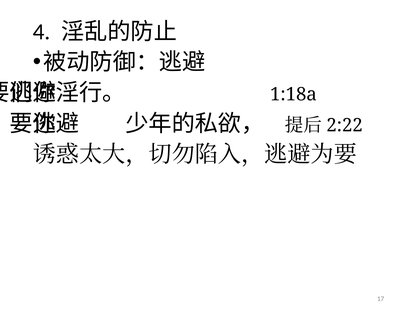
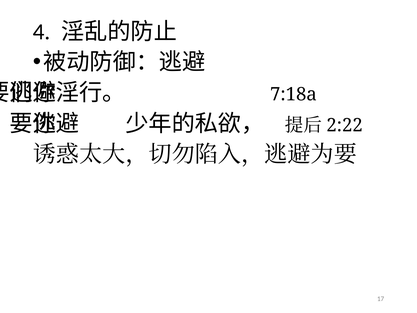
1:18a: 1:18a -> 7:18a
